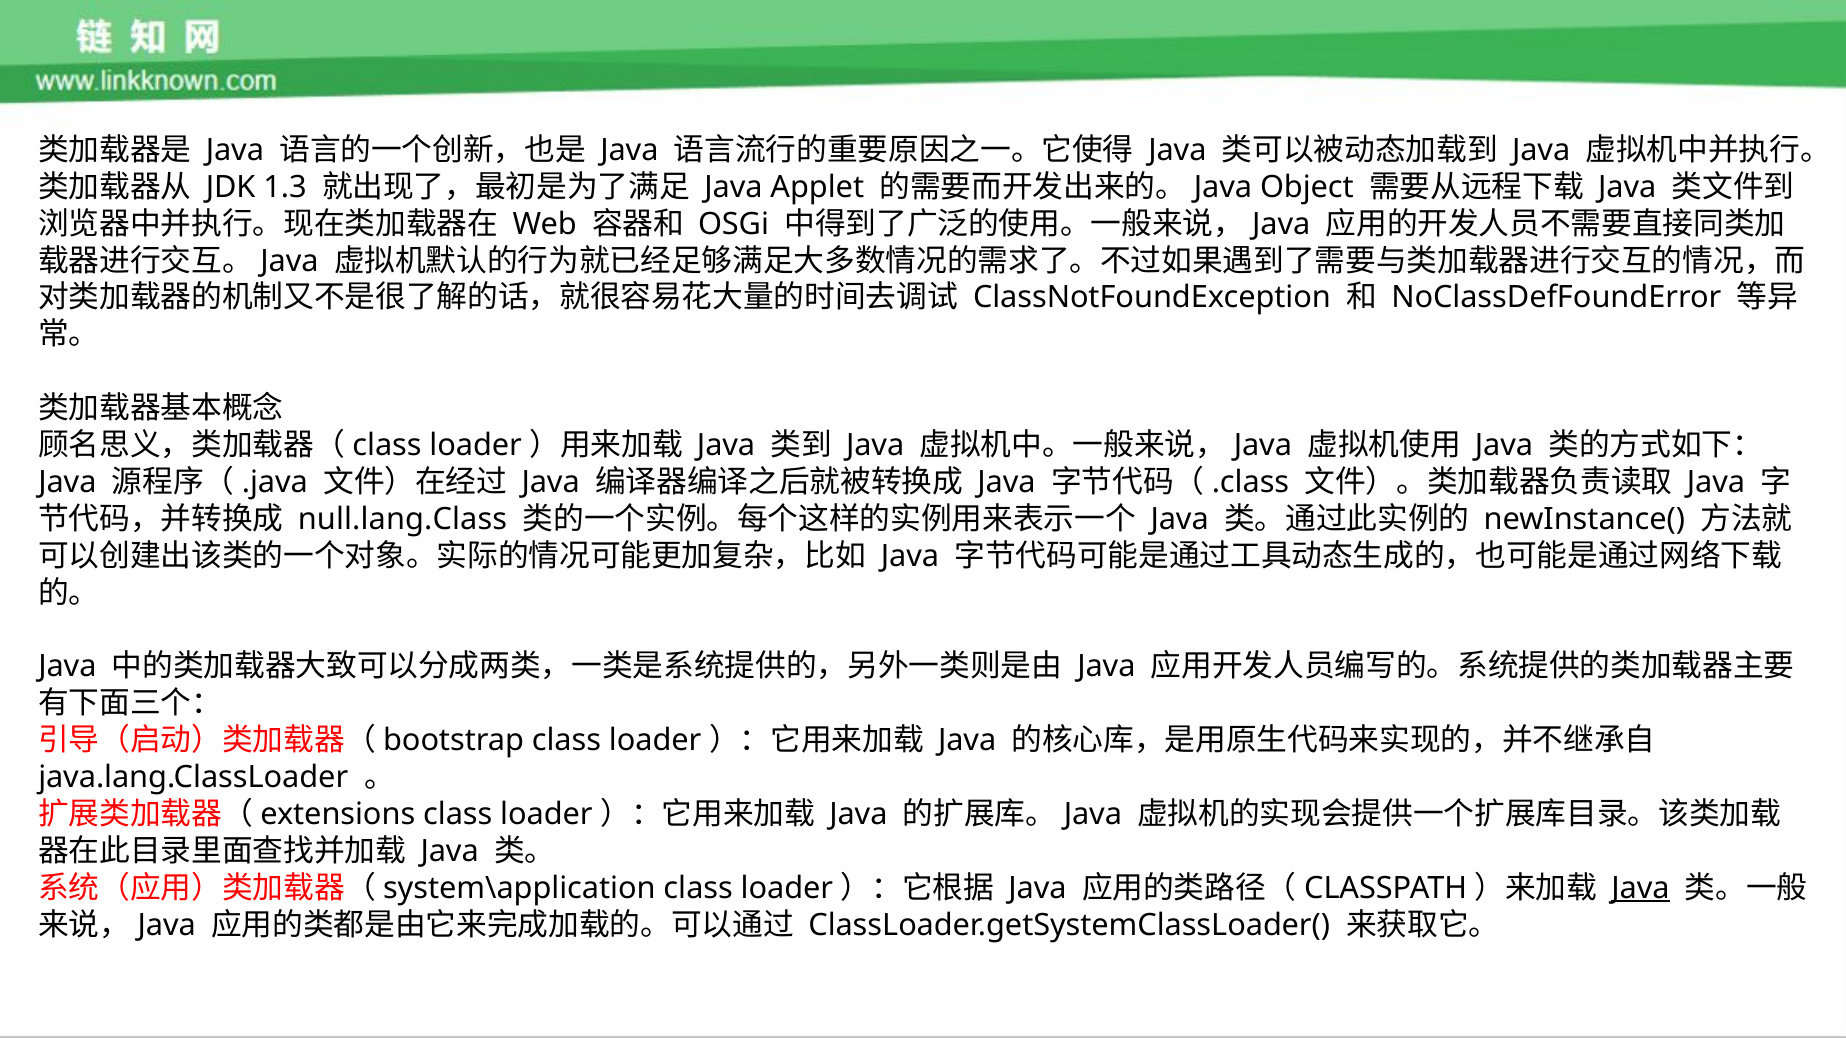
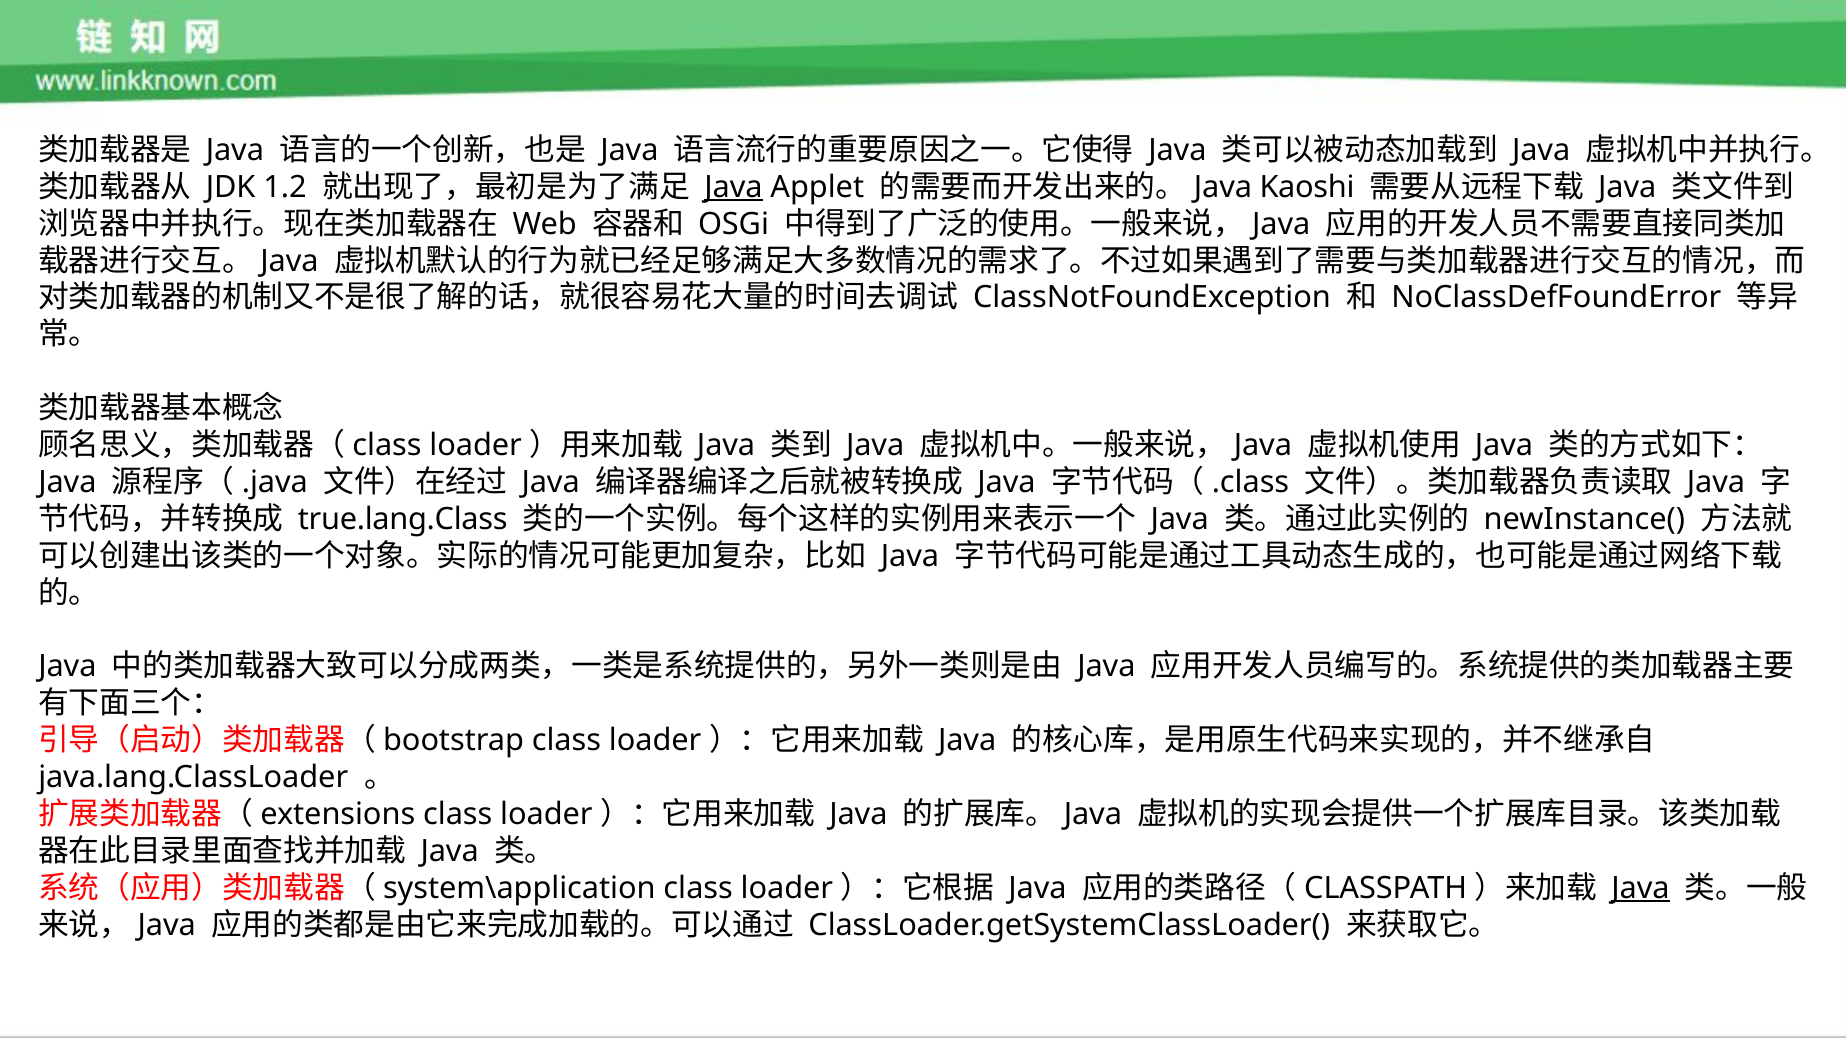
1.3: 1.3 -> 1.2
Java at (734, 187) underline: none -> present
Object: Object -> Kaoshi
null.lang.Class: null.lang.Class -> true.lang.Class
